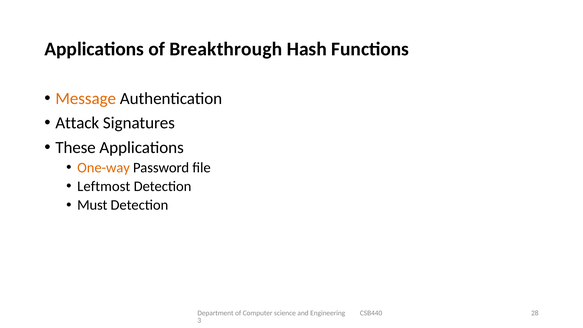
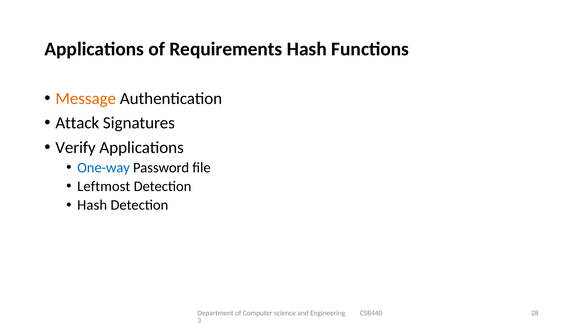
Breakthrough: Breakthrough -> Requirements
These: These -> Verify
One-way colour: orange -> blue
Must at (92, 205): Must -> Hash
